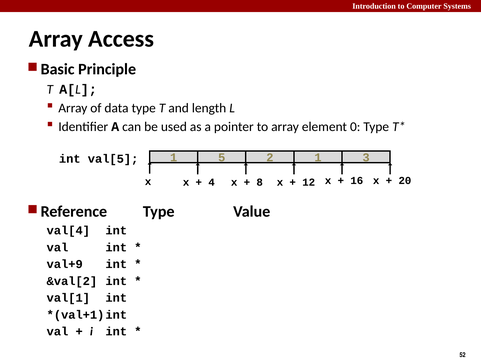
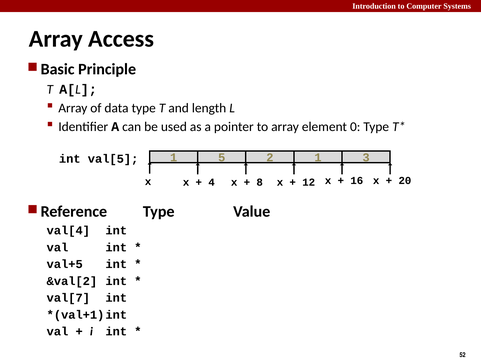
val+9: val+9 -> val+5
val[1: val[1 -> val[7
